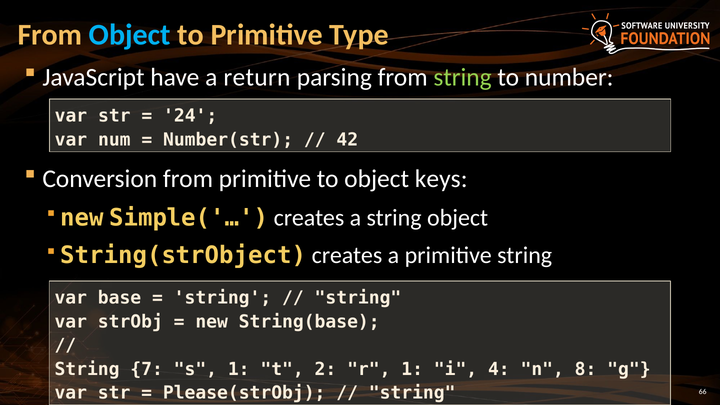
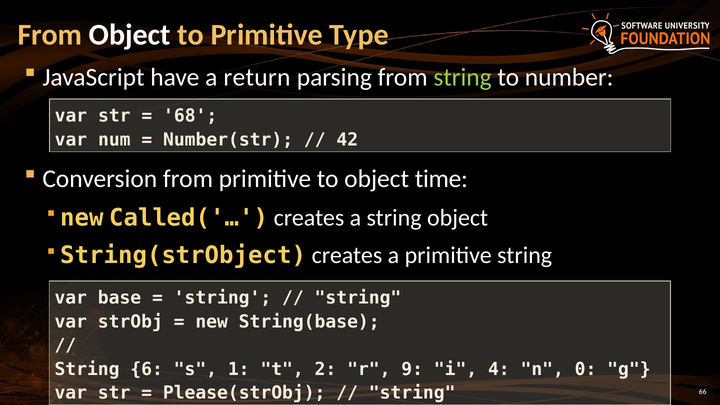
Object at (130, 35) colour: light blue -> white
24: 24 -> 68
keys: keys -> time
Simple('…: Simple('… -> Called('…
7: 7 -> 6
r 1: 1 -> 9
8: 8 -> 0
